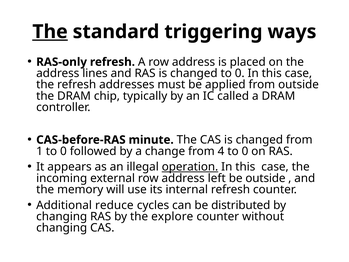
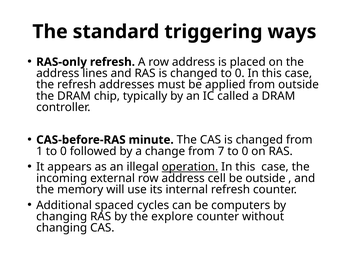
The at (50, 32) underline: present -> none
4: 4 -> 7
left: left -> cell
reduce: reduce -> spaced
distributed: distributed -> computers
